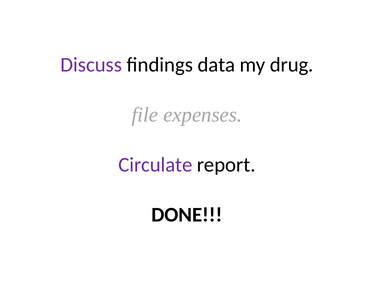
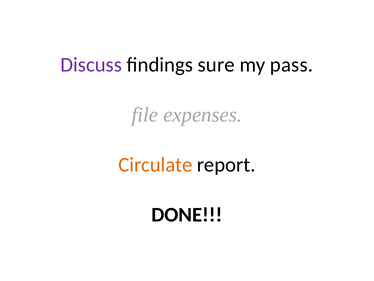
data: data -> sure
drug: drug -> pass
Circulate colour: purple -> orange
